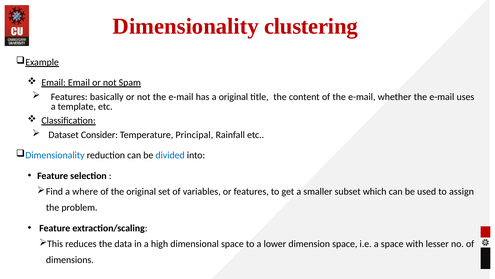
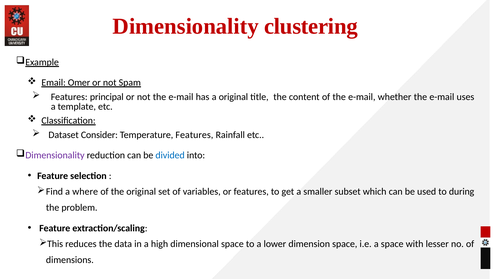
Email Email: Email -> Omer
basically: basically -> principal
Temperature Principal: Principal -> Features
Dimensionality at (55, 155) colour: blue -> purple
assign: assign -> during
